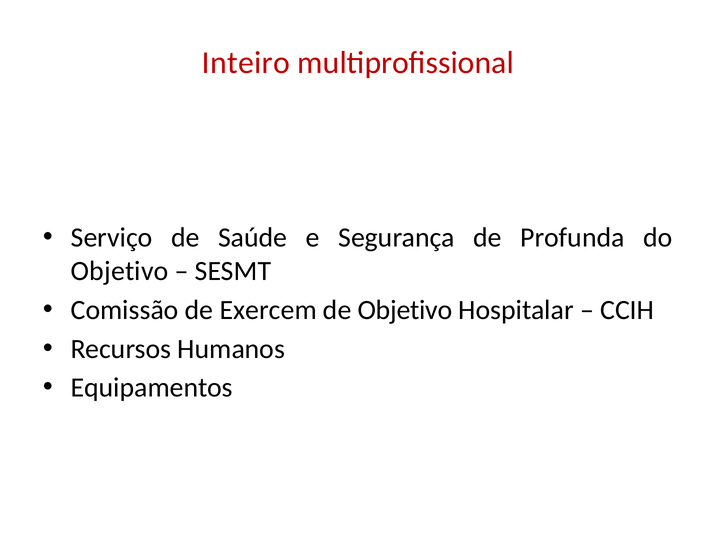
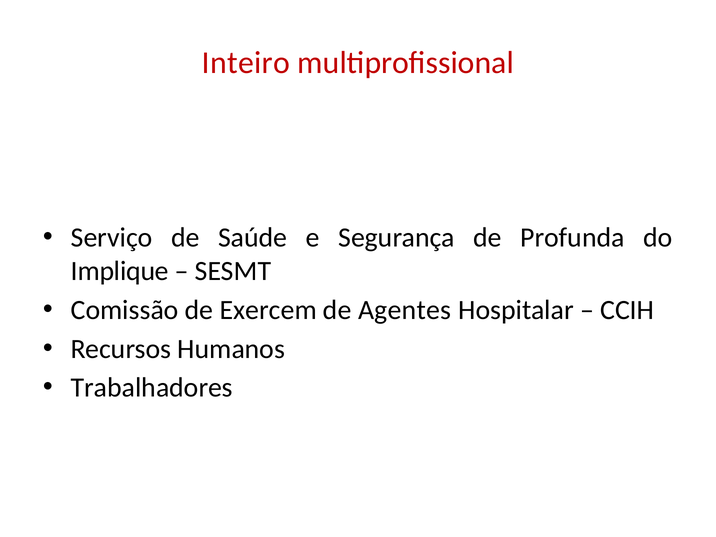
Objetivo at (120, 271): Objetivo -> Implique
de Objetivo: Objetivo -> Agentes
Equipamentos: Equipamentos -> Trabalhadores
